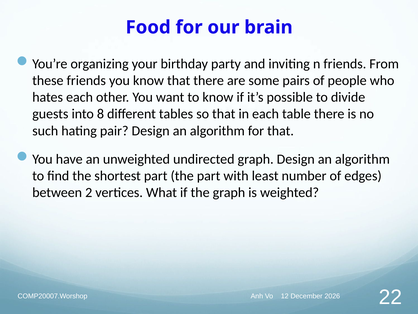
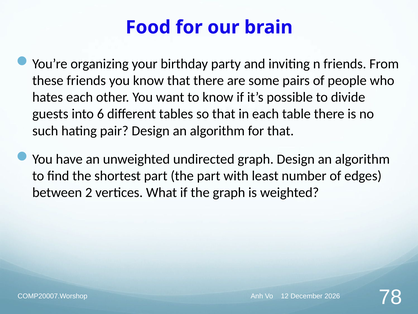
8: 8 -> 6
22: 22 -> 78
